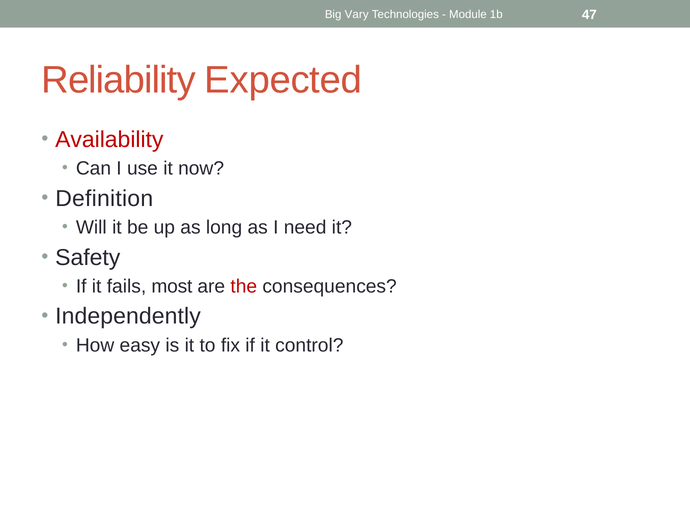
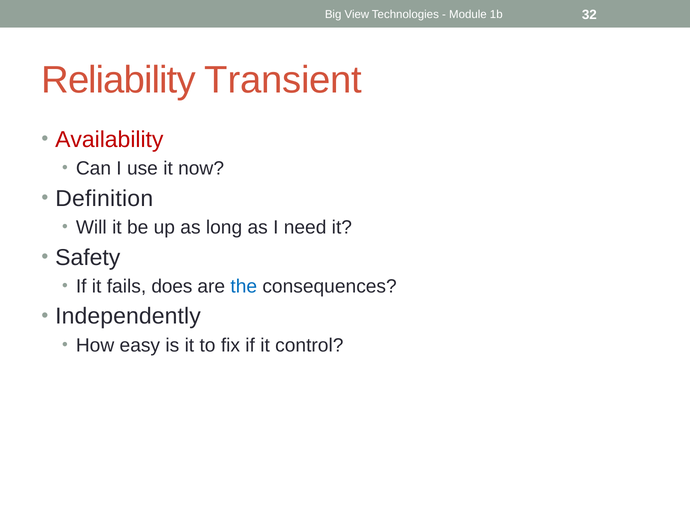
Vary: Vary -> View
47: 47 -> 32
Expected: Expected -> Transient
most: most -> does
the colour: red -> blue
